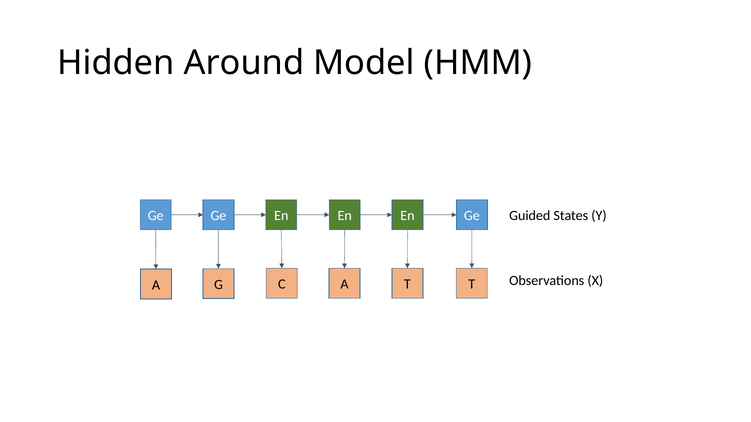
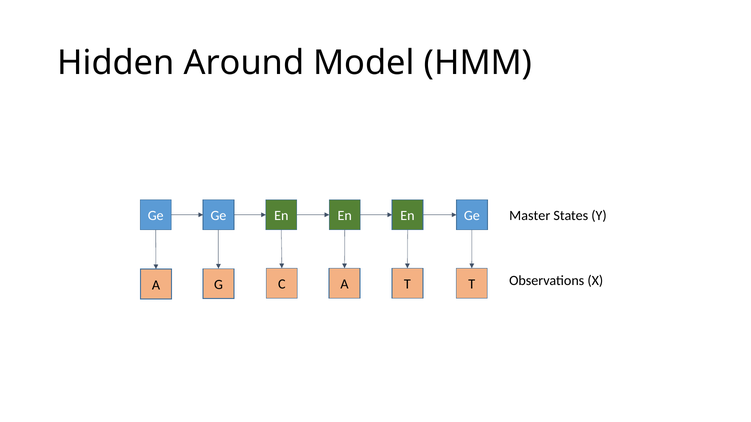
Guided: Guided -> Master
